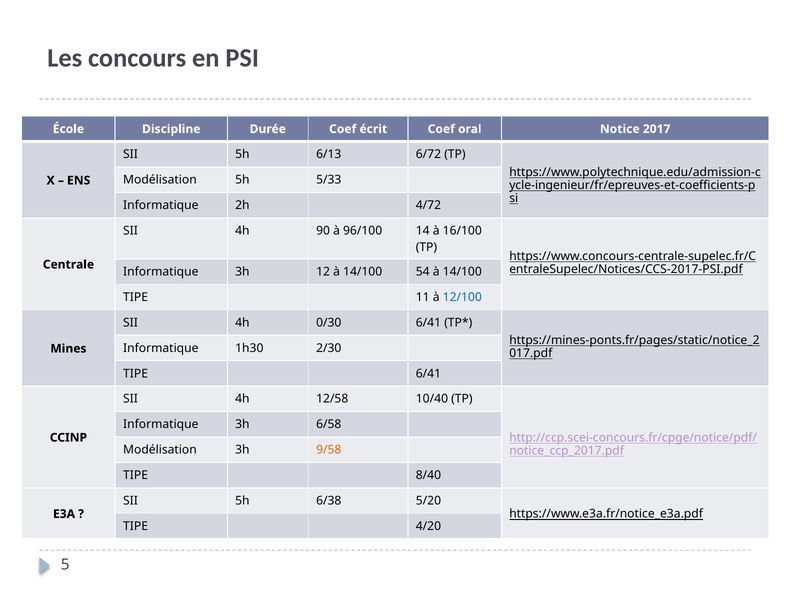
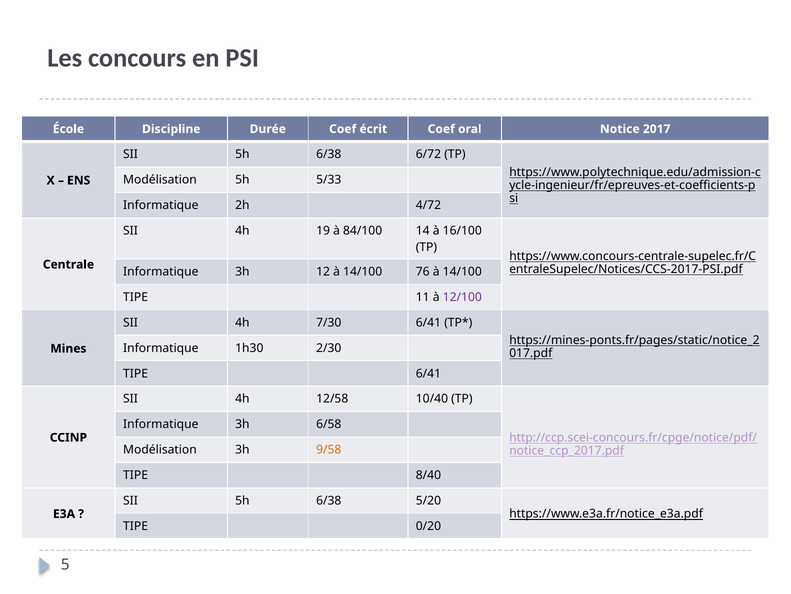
6/13 at (329, 154): 6/13 -> 6/38
90: 90 -> 19
96/100: 96/100 -> 84/100
54: 54 -> 76
12/100 colour: blue -> purple
0/30: 0/30 -> 7/30
4/20: 4/20 -> 0/20
